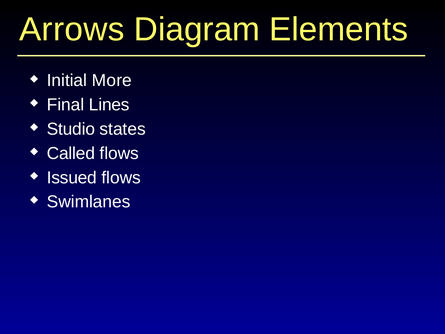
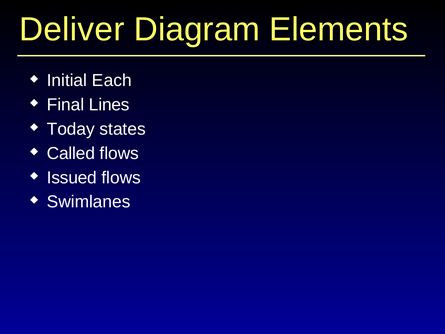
Arrows: Arrows -> Deliver
More: More -> Each
Studio: Studio -> Today
